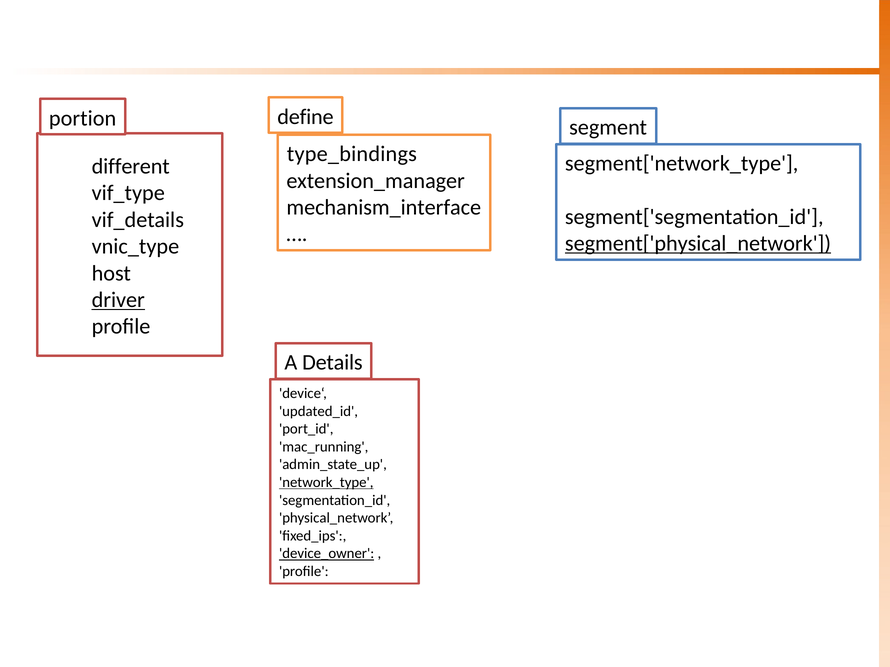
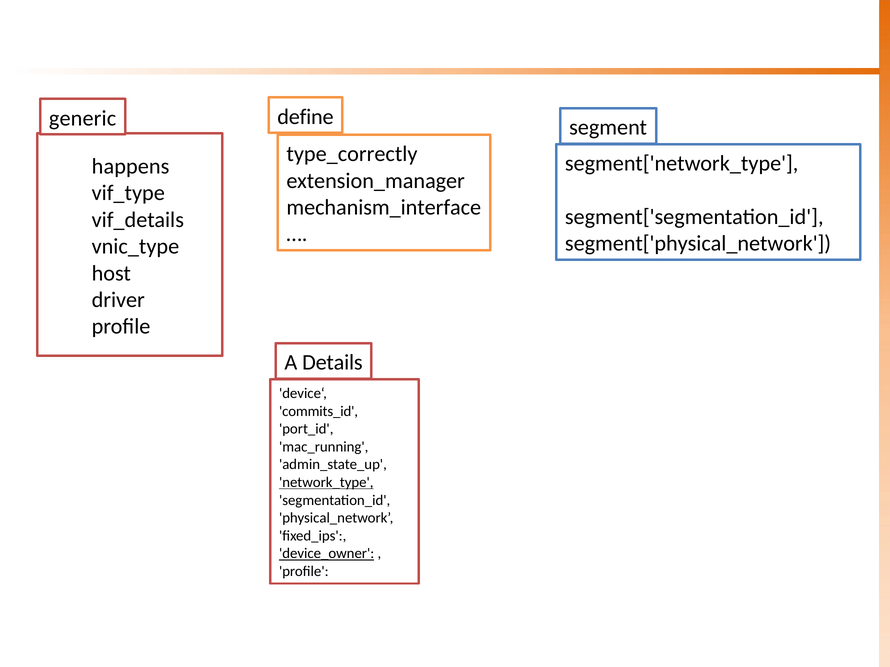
portion: portion -> generic
type_bindings: type_bindings -> type_correctly
different: different -> happens
segment['physical_network underline: present -> none
driver underline: present -> none
updated_id: updated_id -> commits_id
